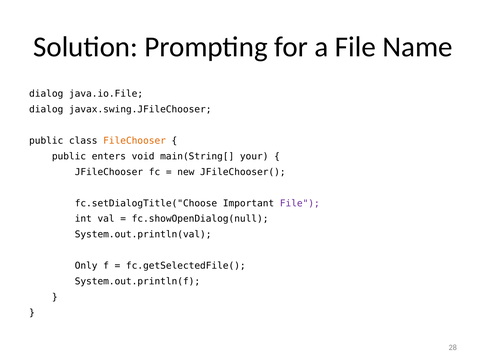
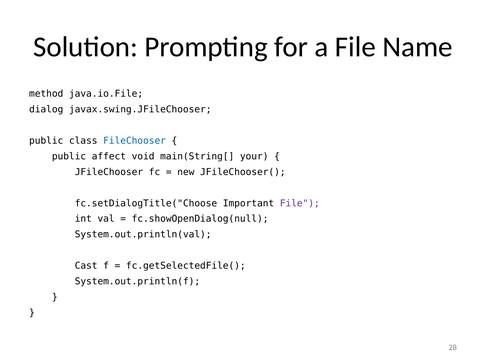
dialog at (46, 94): dialog -> method
FileChooser colour: orange -> blue
enters: enters -> affect
Only: Only -> Cast
